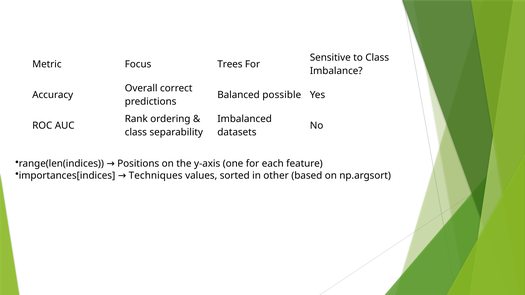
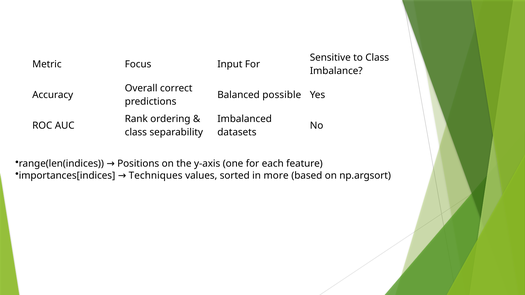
Trees: Trees -> Input
other: other -> more
